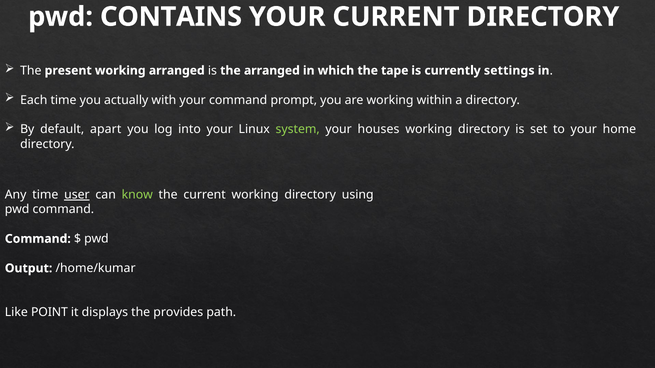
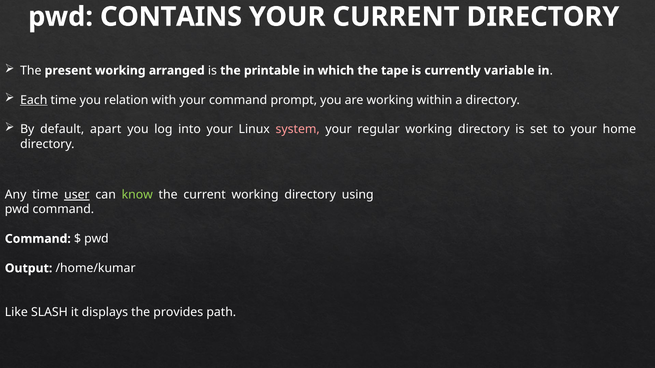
the arranged: arranged -> printable
settings: settings -> variable
Each underline: none -> present
actually: actually -> relation
system colour: light green -> pink
houses: houses -> regular
POINT: POINT -> SLASH
